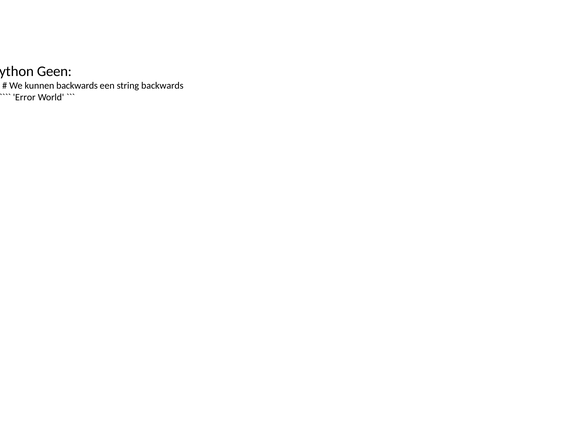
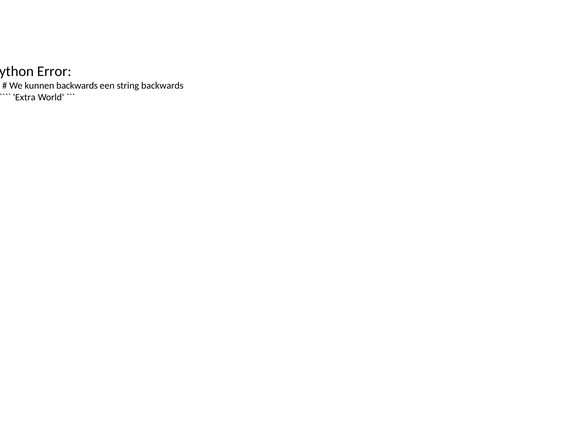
Geen: Geen -> Error
Error: Error -> Extra
